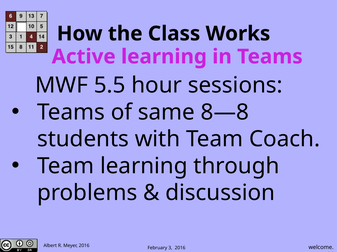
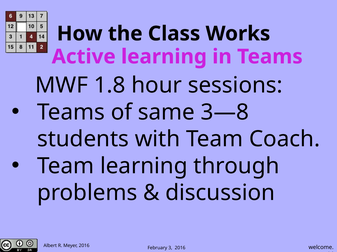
5.5: 5.5 -> 1.8
8—8: 8—8 -> 3—8
